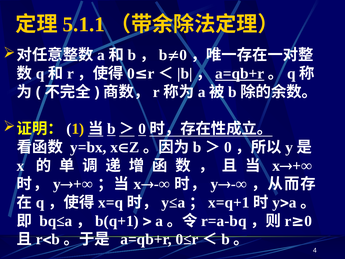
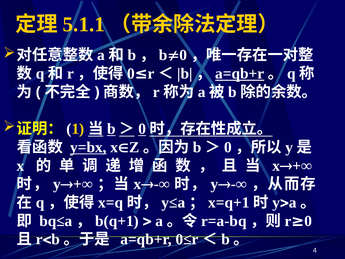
y=bx underline: none -> present
